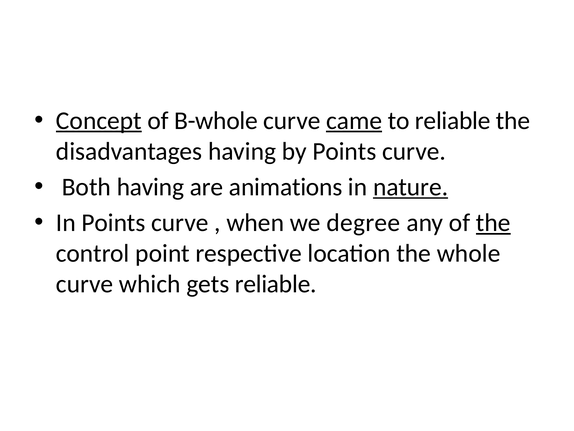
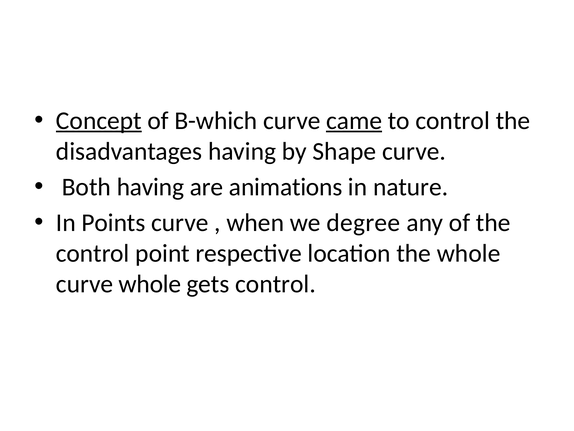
B-whole: B-whole -> B-which
to reliable: reliable -> control
by Points: Points -> Shape
nature underline: present -> none
the at (493, 223) underline: present -> none
curve which: which -> whole
gets reliable: reliable -> control
